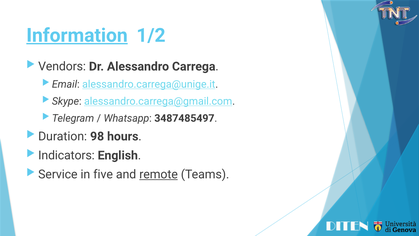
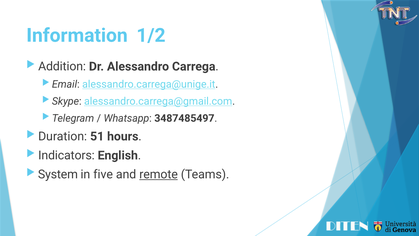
Information underline: present -> none
Vendors: Vendors -> Addition
98: 98 -> 51
Service: Service -> System
